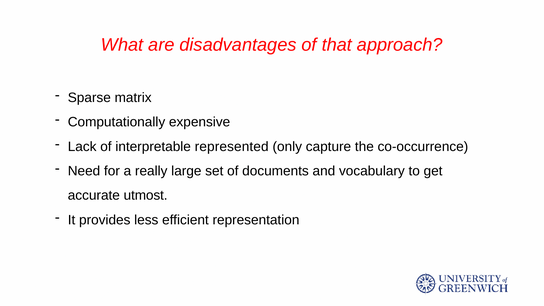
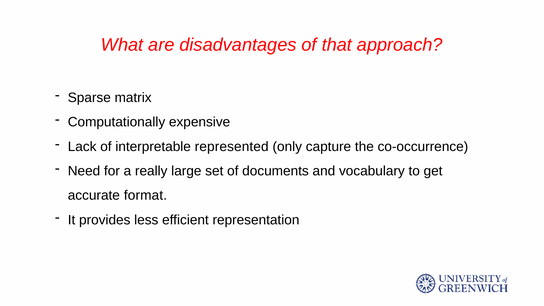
utmost: utmost -> format
